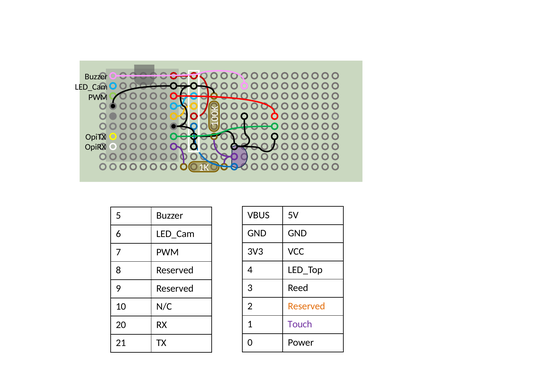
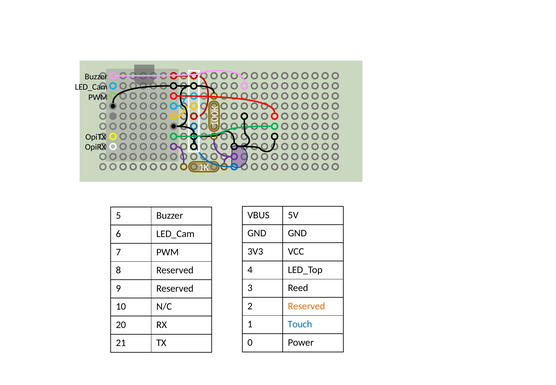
Touch colour: purple -> blue
